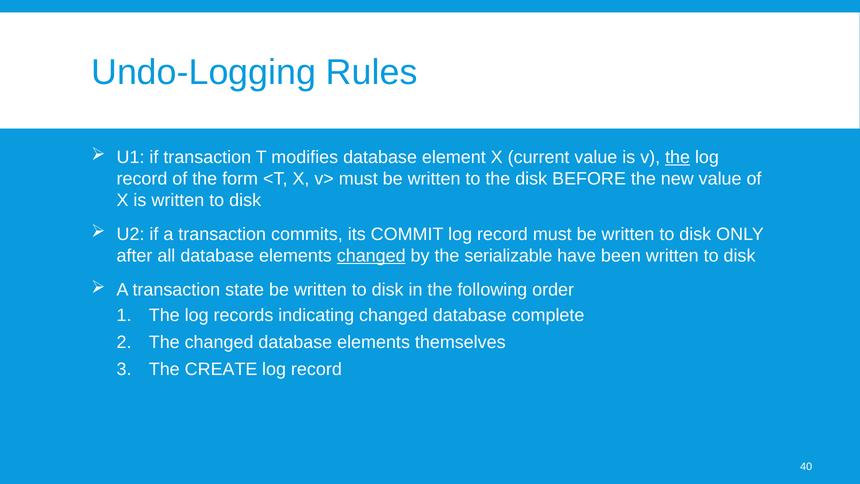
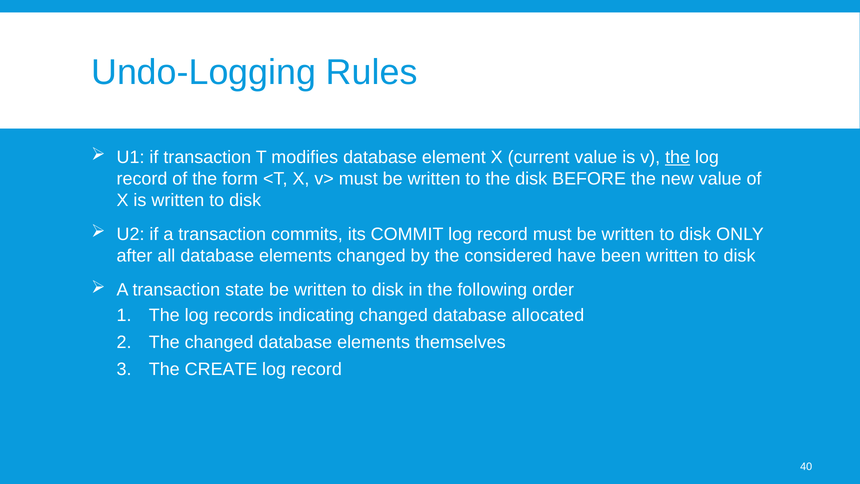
changed at (371, 256) underline: present -> none
serializable: serializable -> considered
complete: complete -> allocated
